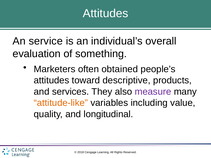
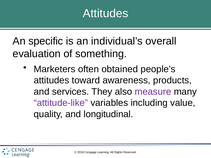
service: service -> specific
descriptive: descriptive -> awareness
attitude-like colour: orange -> purple
